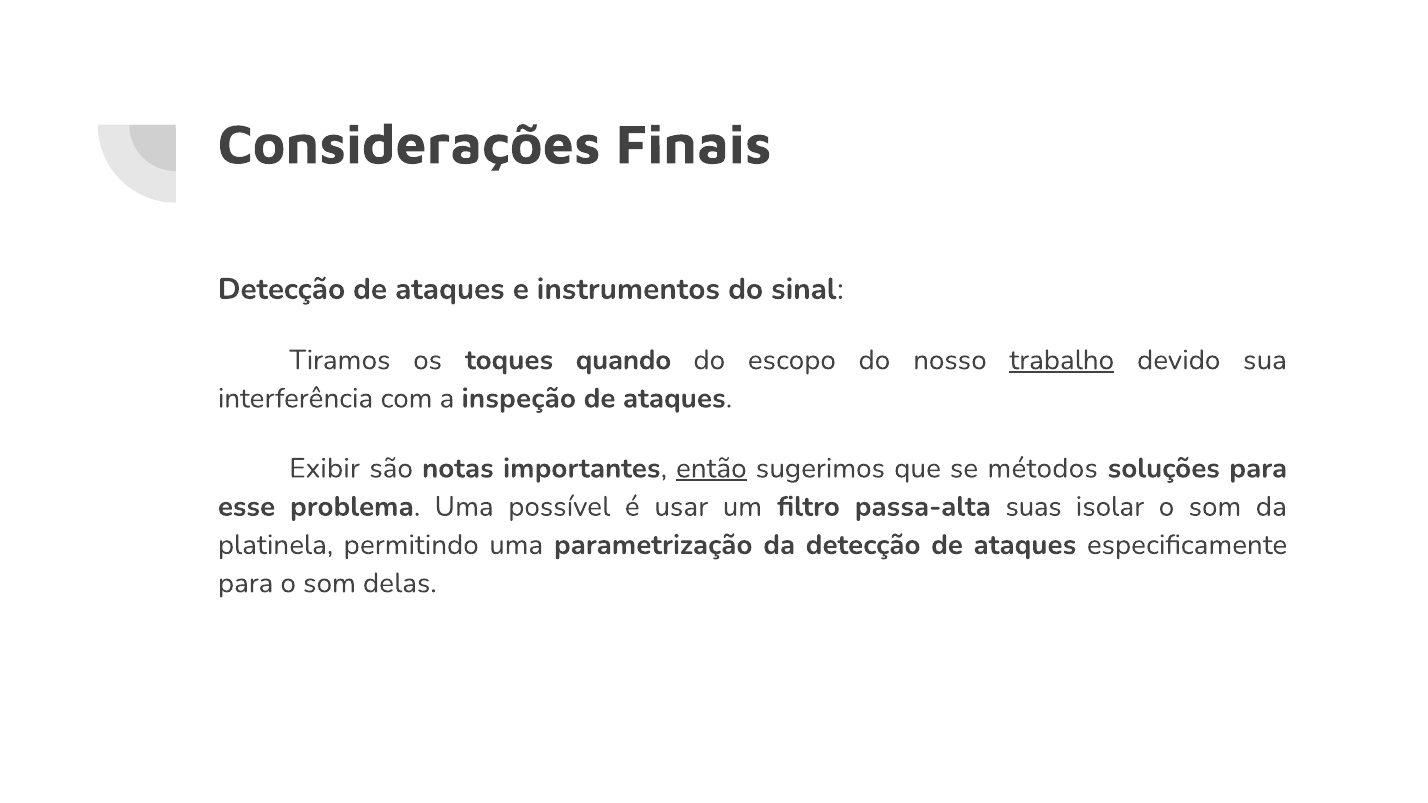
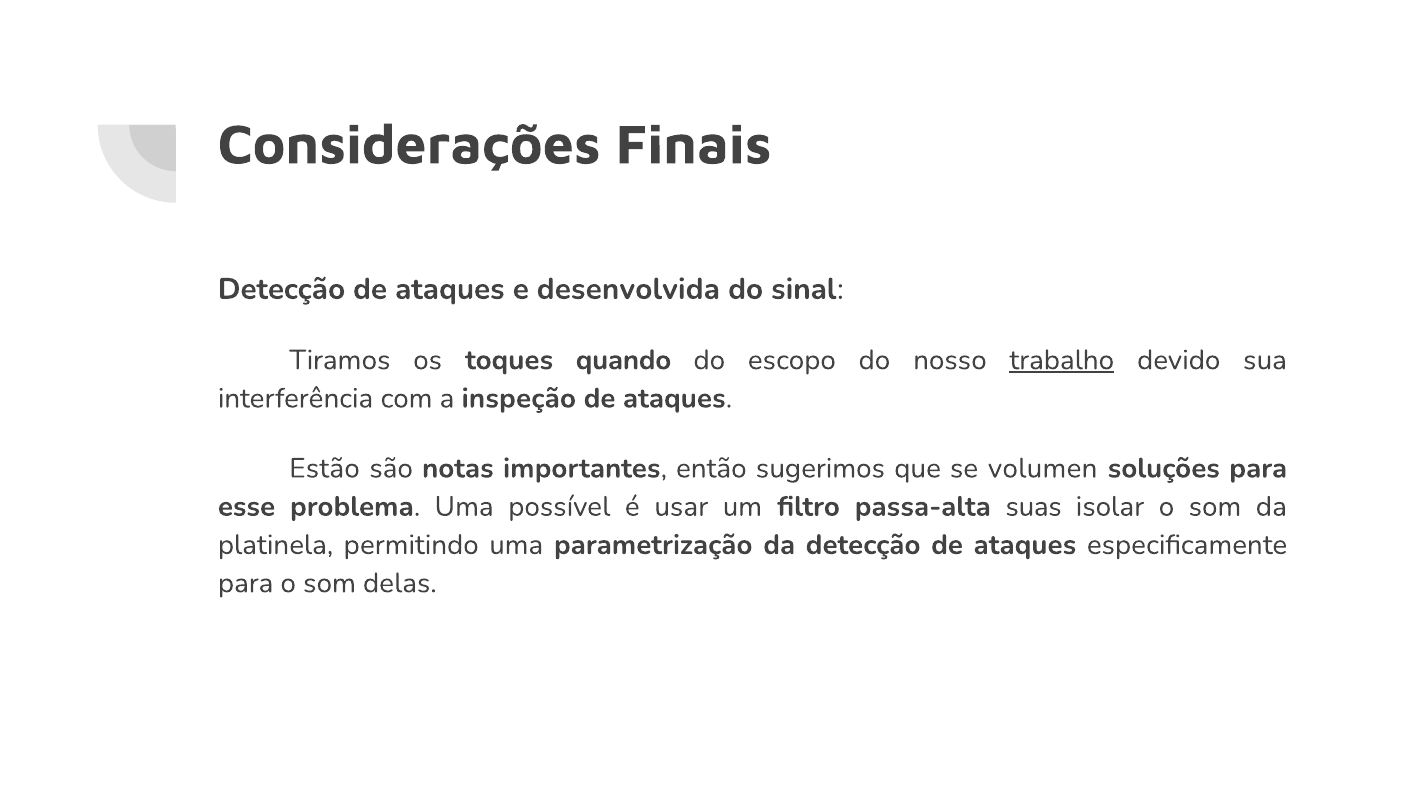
instrumentos: instrumentos -> desenvolvida
Exibir: Exibir -> Estão
então underline: present -> none
métodos: métodos -> volumen
